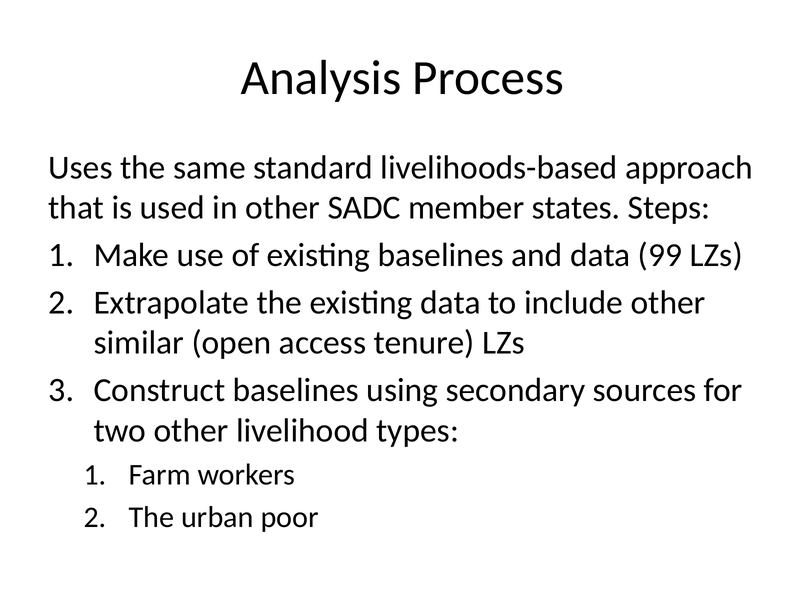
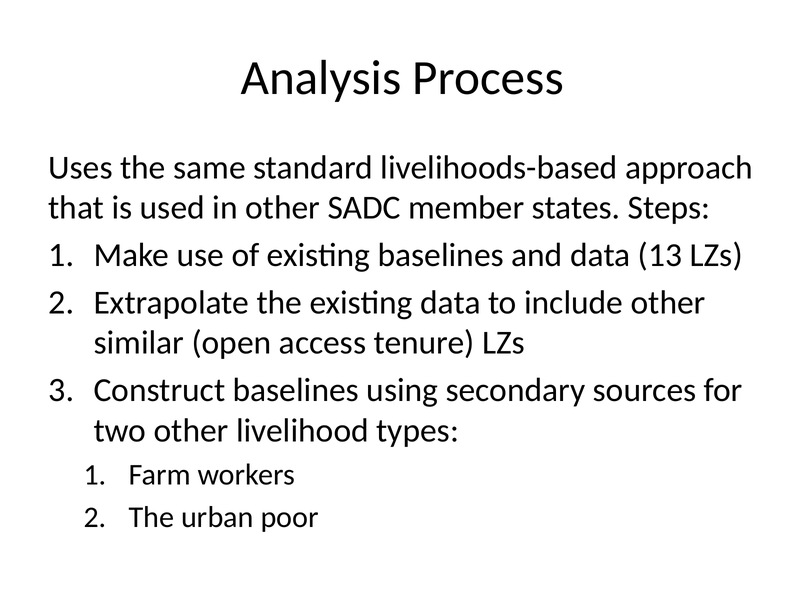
99: 99 -> 13
